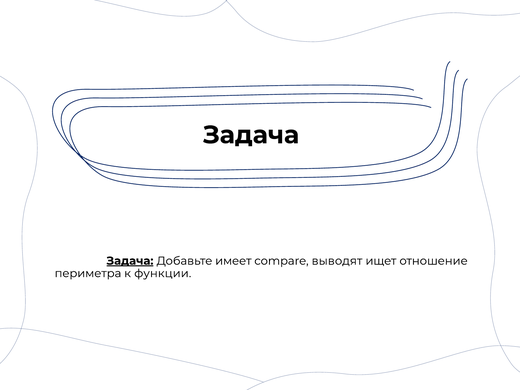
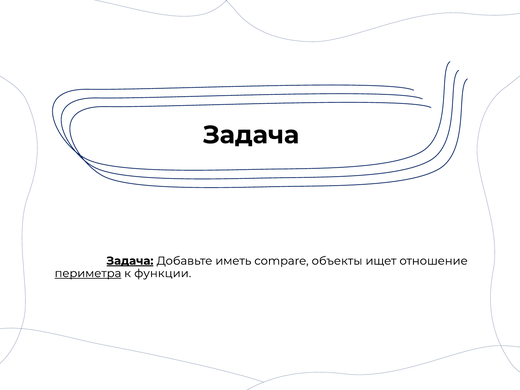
имеет: имеет -> иметь
выводят: выводят -> объекты
периметра underline: none -> present
